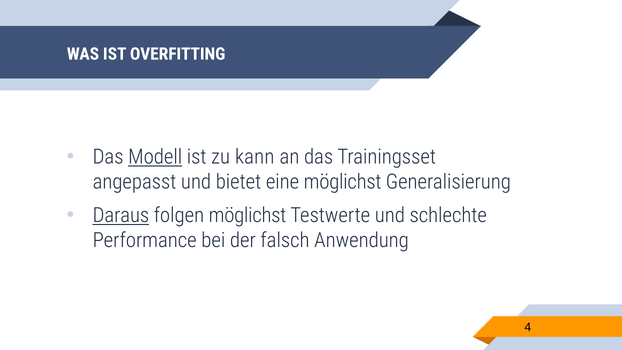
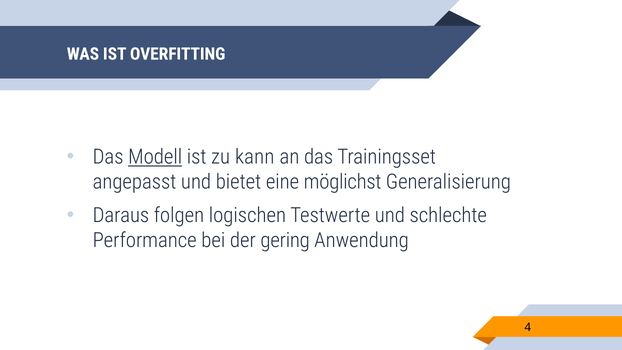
Daraus underline: present -> none
folgen möglichst: möglichst -> logischen
falsch: falsch -> gering
